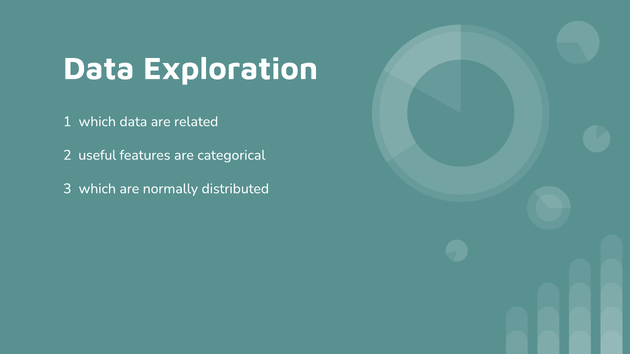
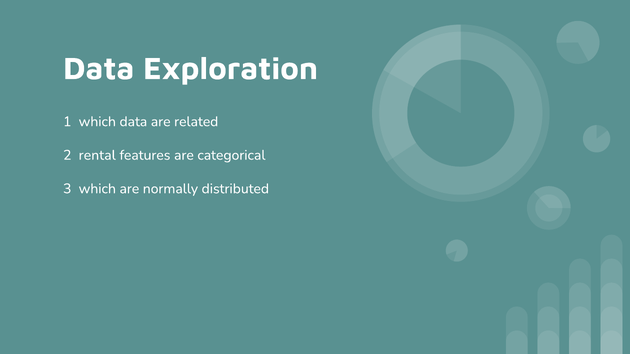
useful: useful -> rental
